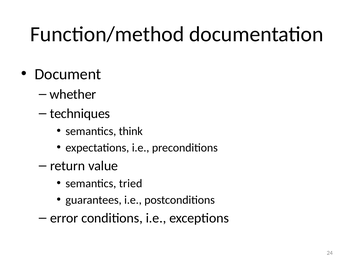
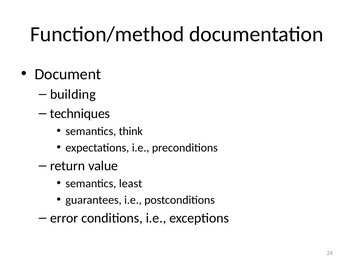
whether: whether -> building
tried: tried -> least
